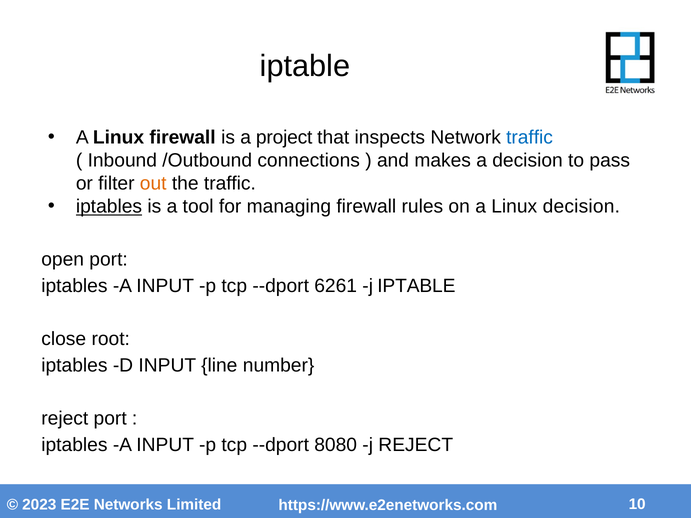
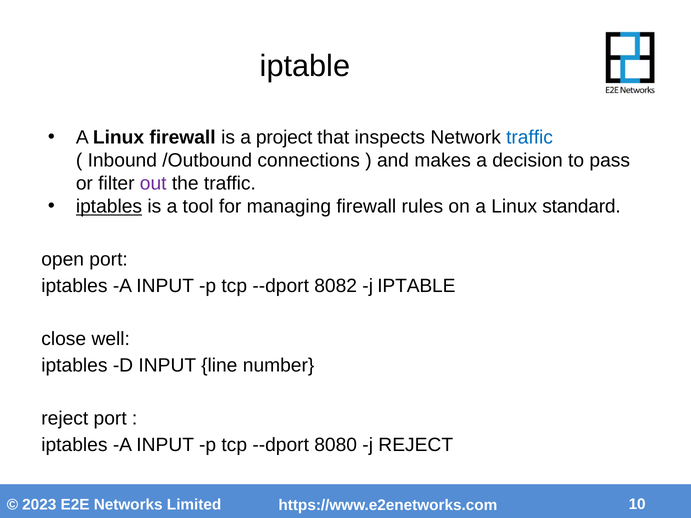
out colour: orange -> purple
Linux decision: decision -> standard
6261: 6261 -> 8082
root: root -> well
